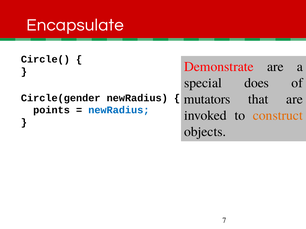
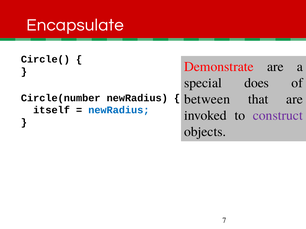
mutators: mutators -> between
Circle(gender: Circle(gender -> Circle(number
points: points -> itself
construct colour: orange -> purple
